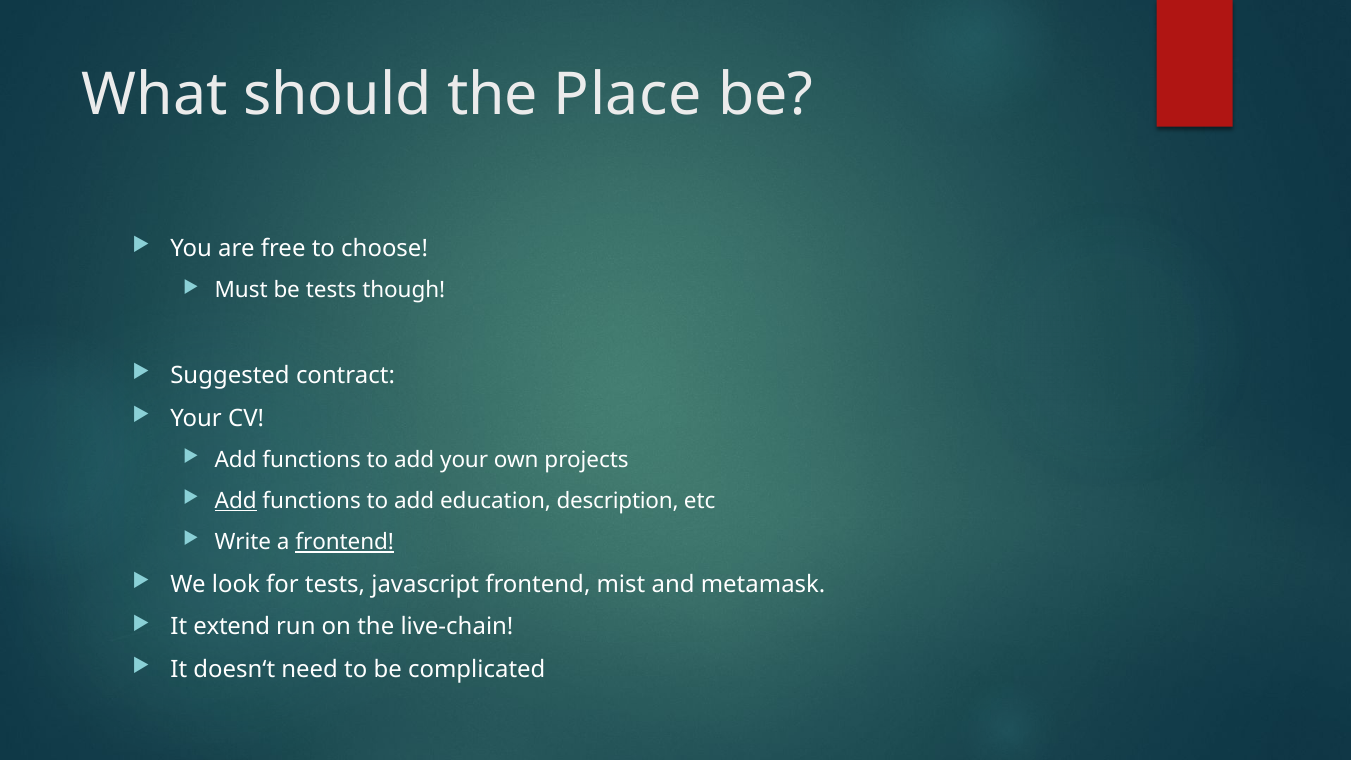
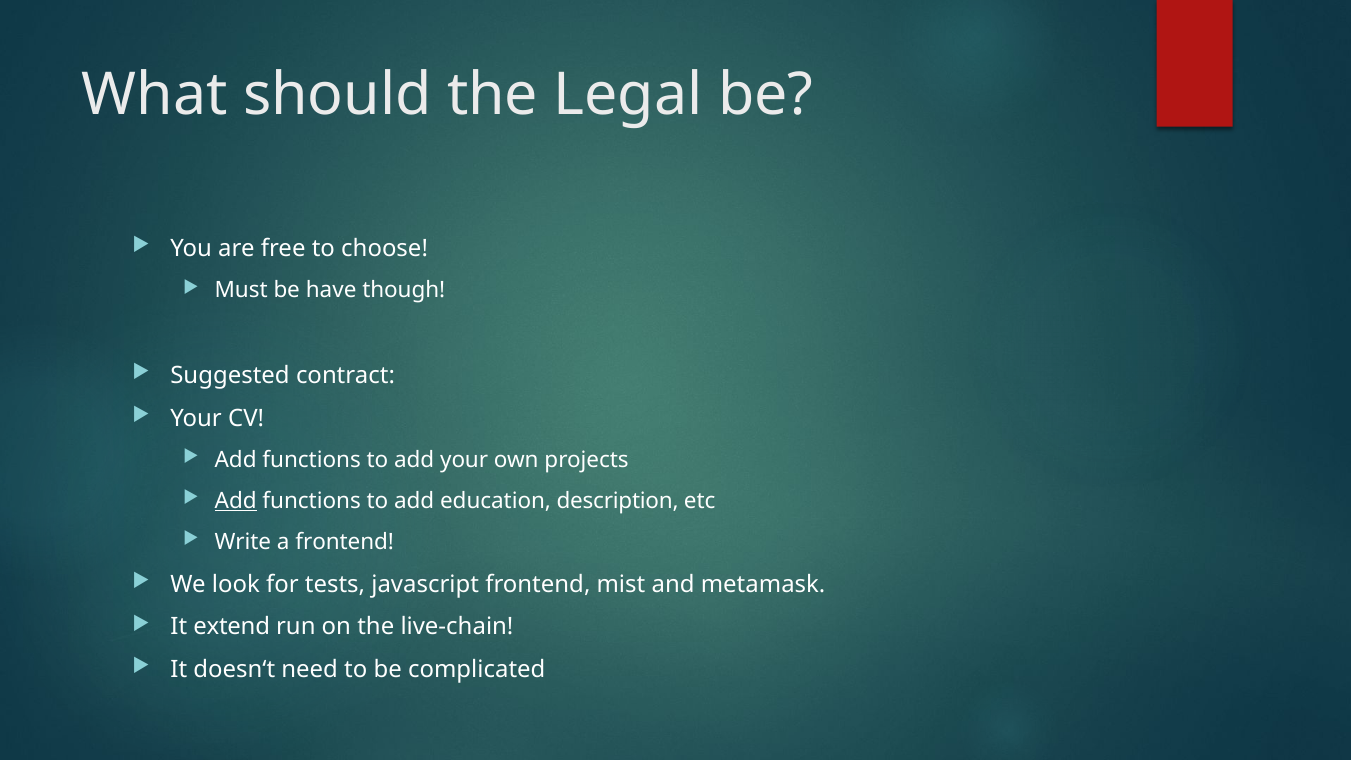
Place: Place -> Legal
be tests: tests -> have
frontend at (345, 542) underline: present -> none
